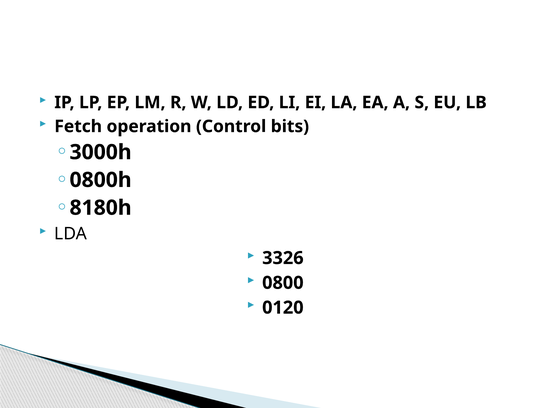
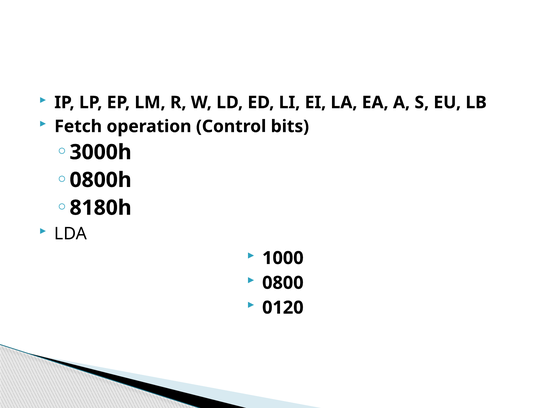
3326: 3326 -> 1000
